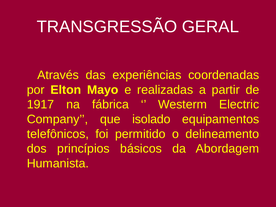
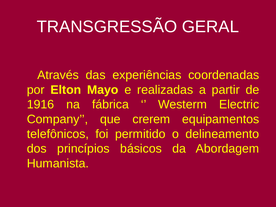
1917: 1917 -> 1916
isolado: isolado -> crerem
